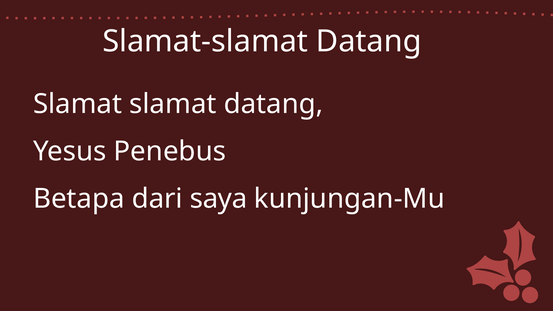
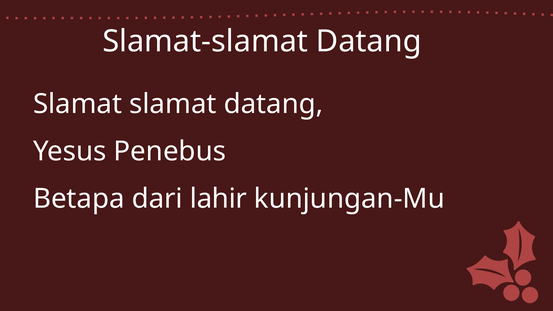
saya: saya -> lahir
